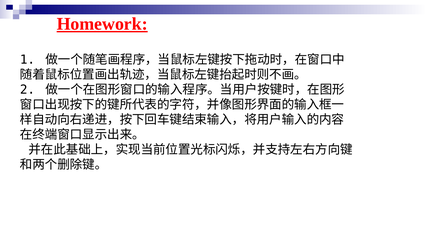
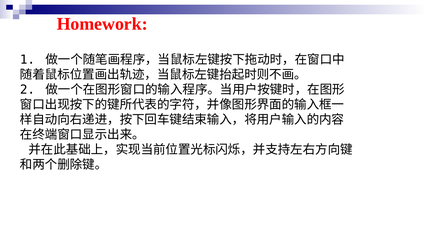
Homework underline: present -> none
